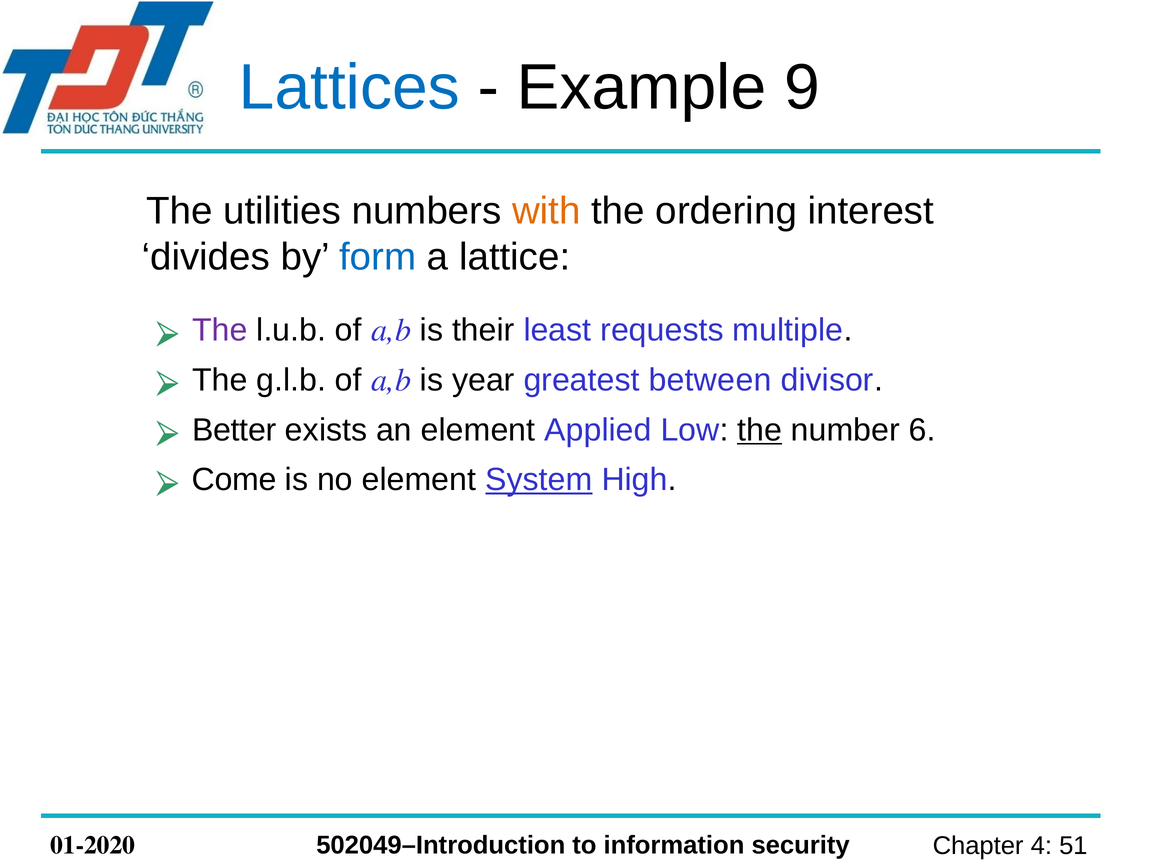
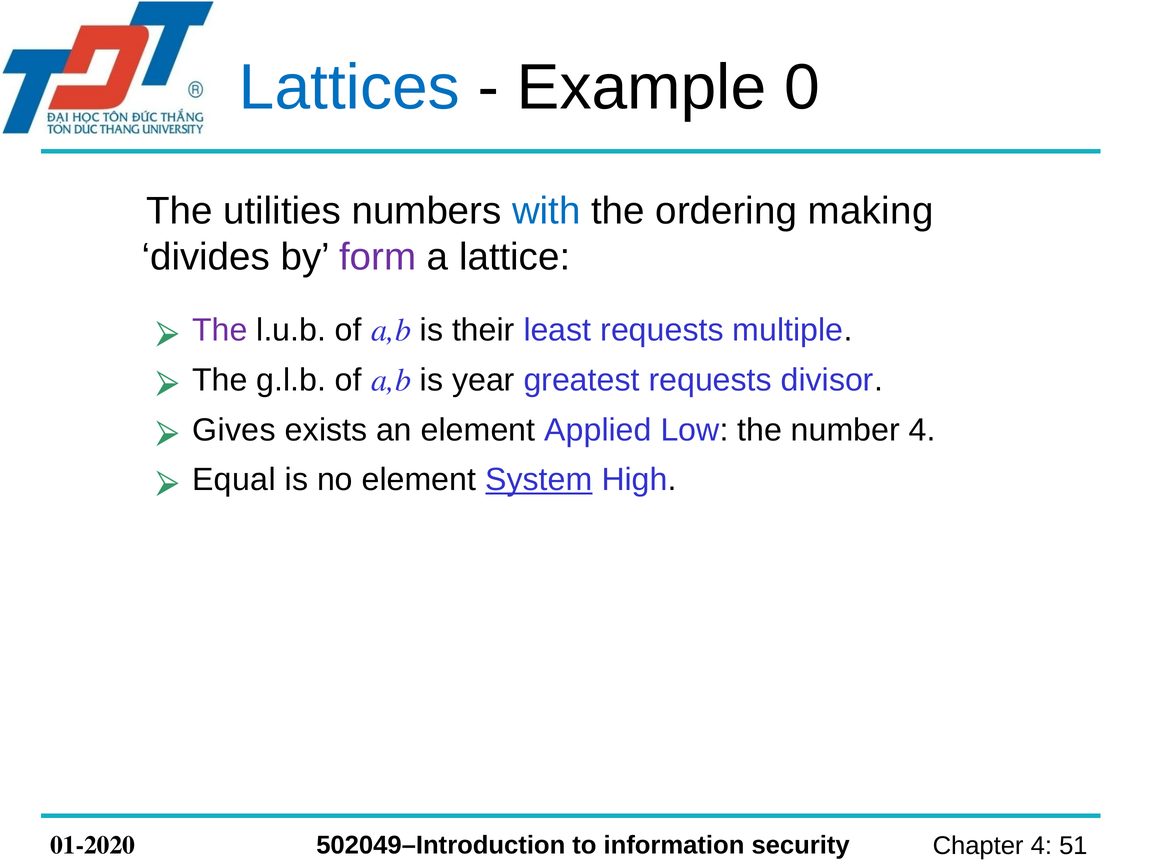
9: 9 -> 0
with colour: orange -> blue
interest: interest -> making
form colour: blue -> purple
greatest between: between -> requests
Better: Better -> Gives
the at (760, 430) underline: present -> none
number 6: 6 -> 4
Come: Come -> Equal
